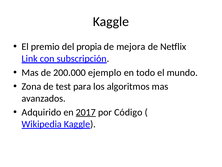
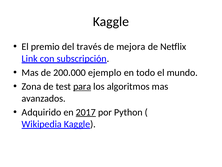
propia: propia -> través
para underline: none -> present
Código: Código -> Python
